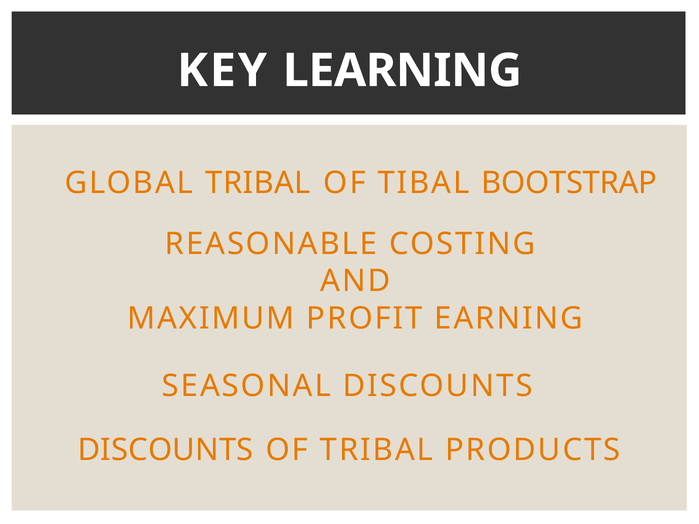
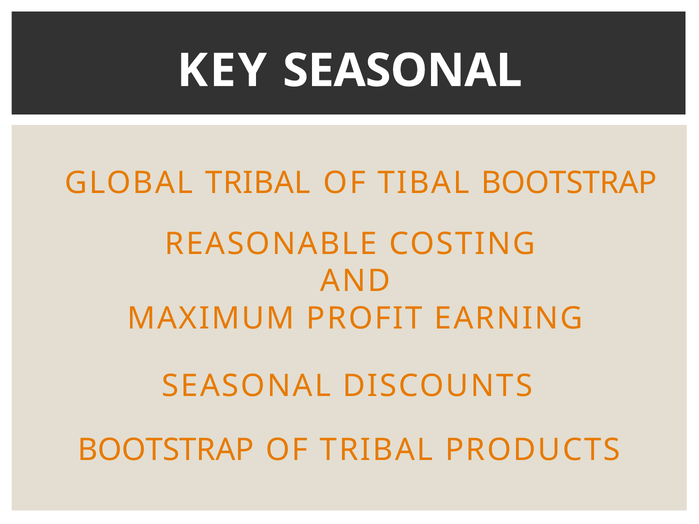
KEY LEARNING: LEARNING -> SEASONAL
DISCOUNTS at (166, 450): DISCOUNTS -> BOOTSTRAP
